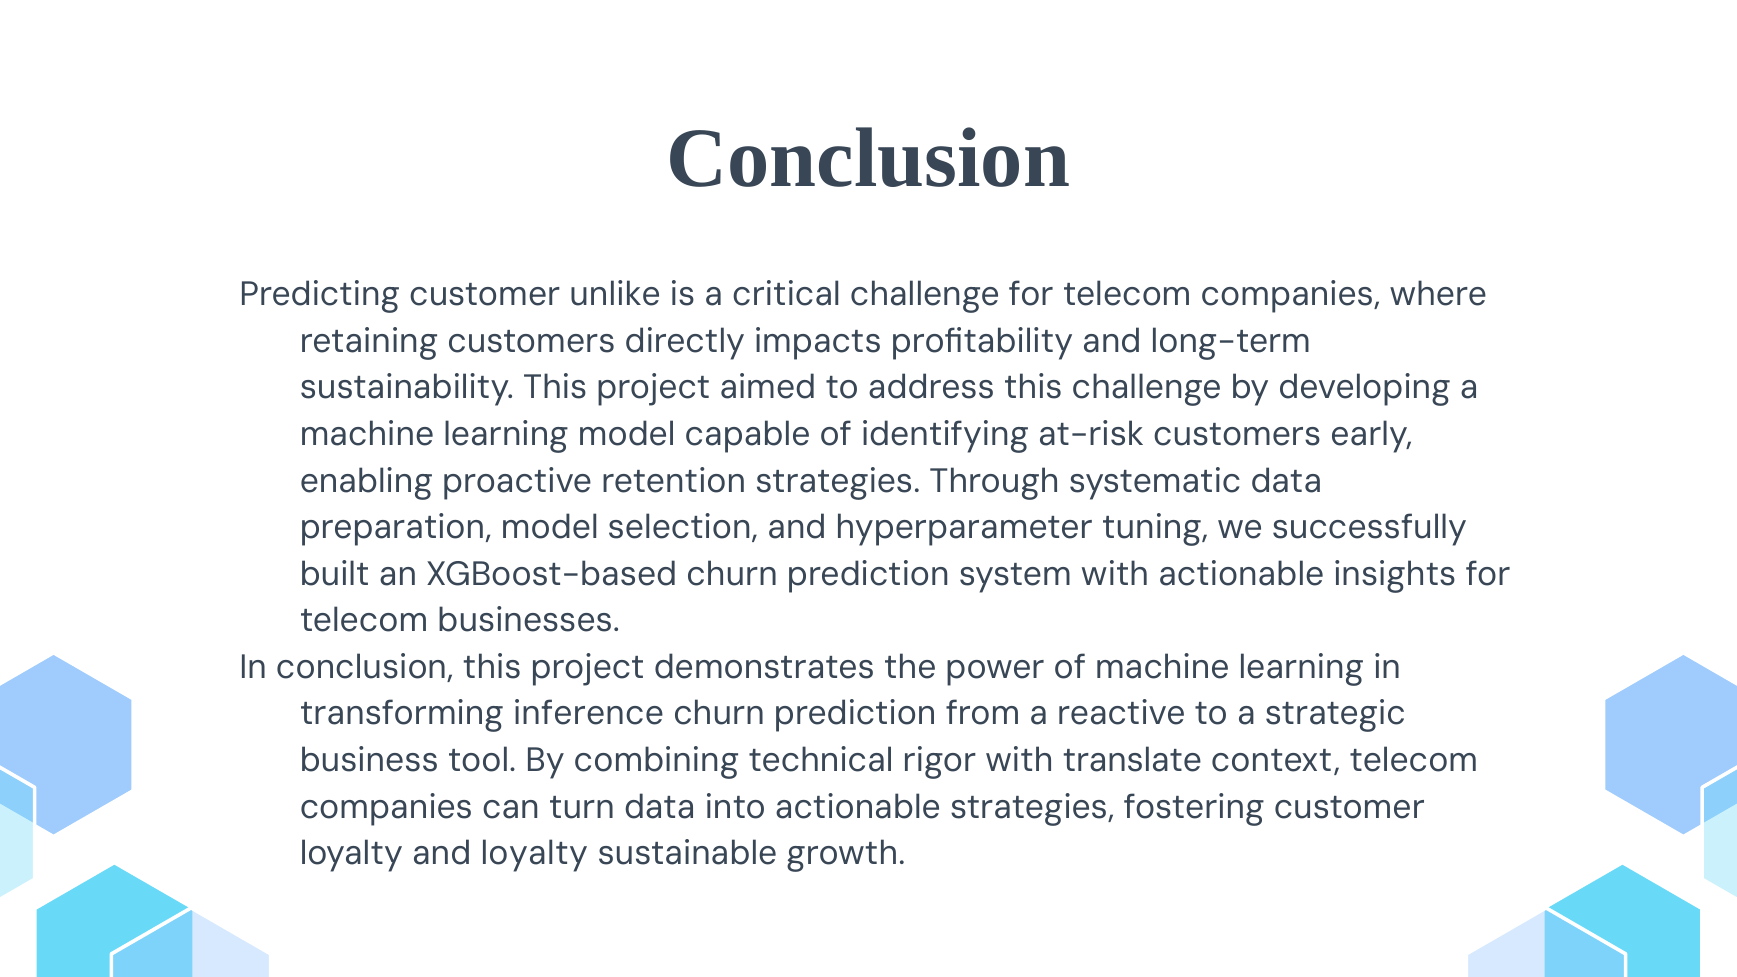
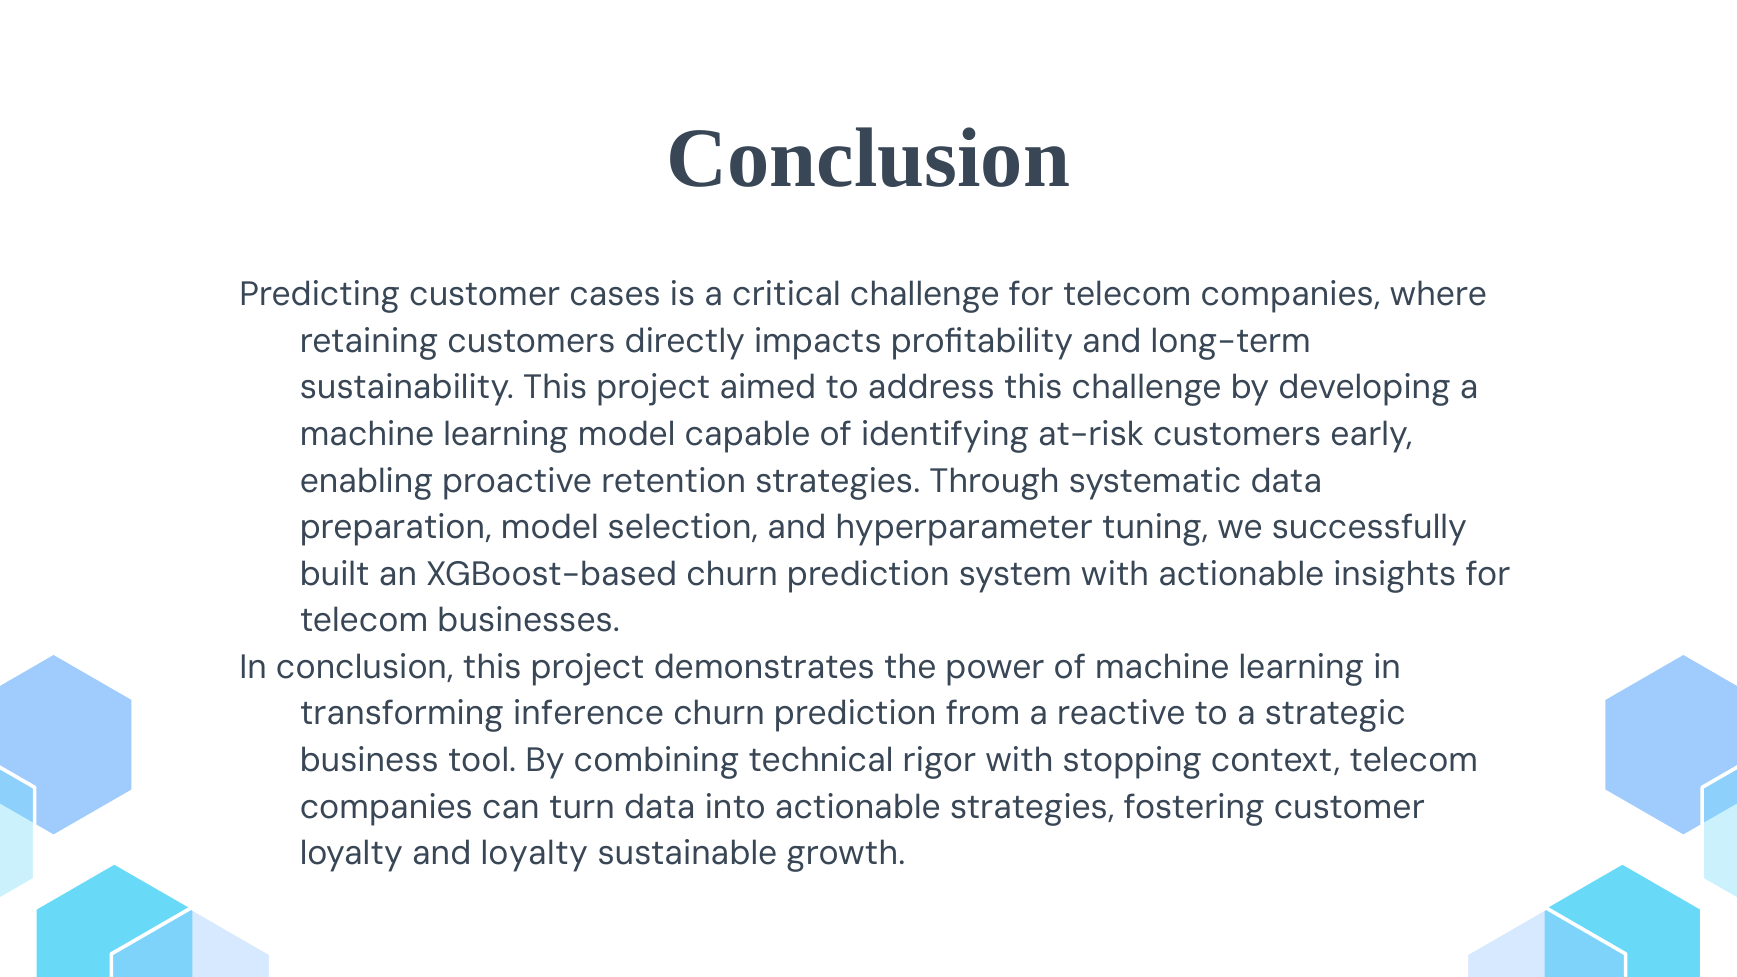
unlike: unlike -> cases
translate: translate -> stopping
